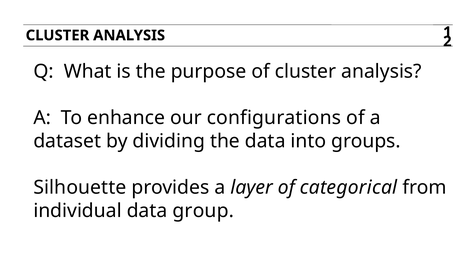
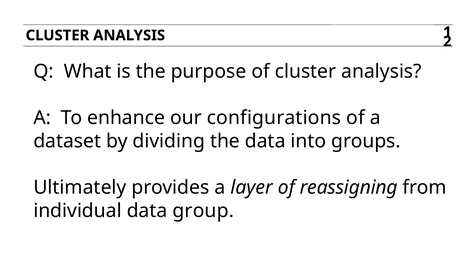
Silhouette: Silhouette -> Ultimately
categorical: categorical -> reassigning
